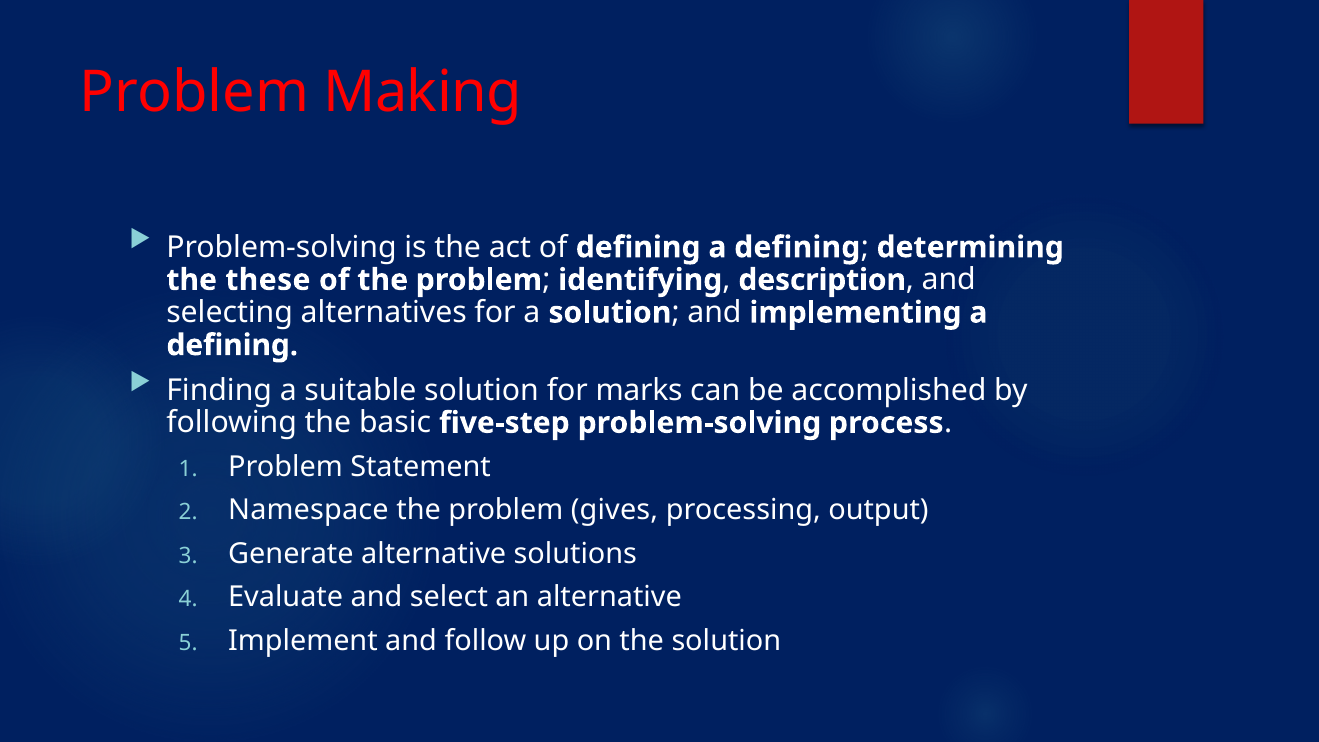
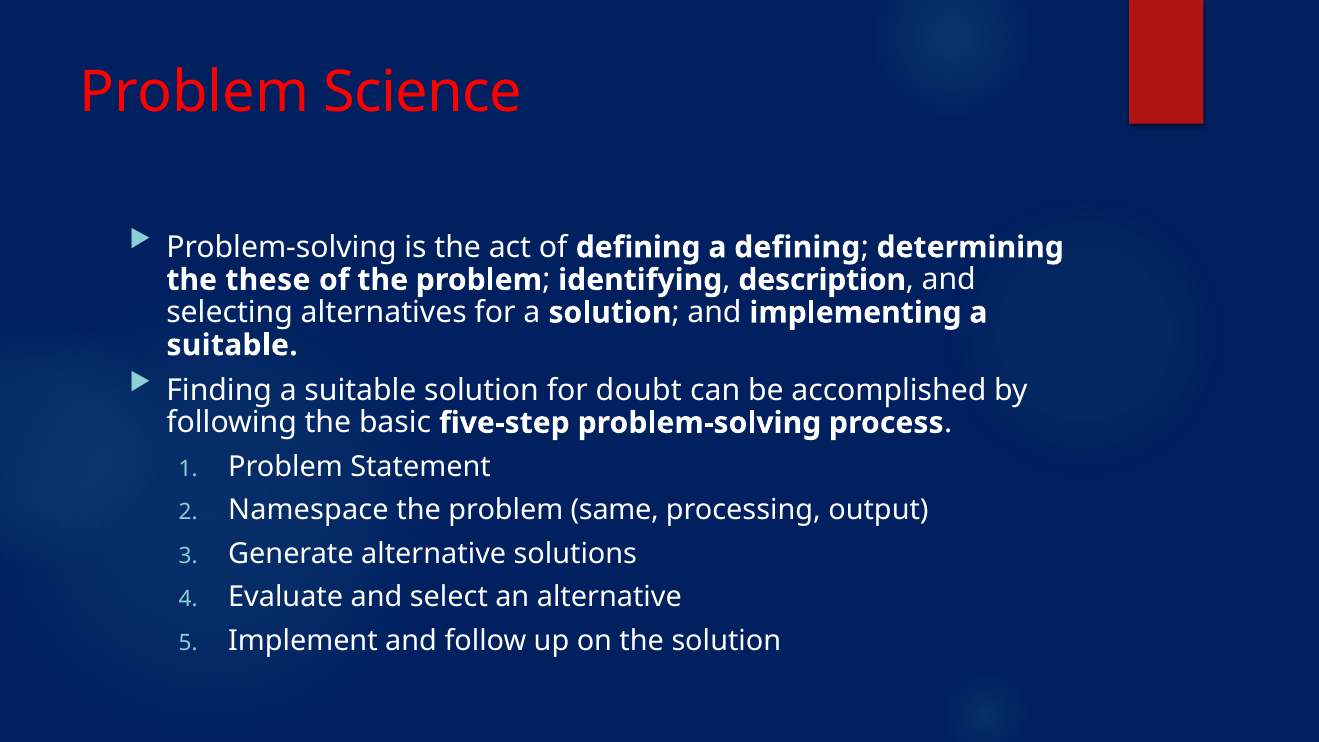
Making: Making -> Science
defining at (232, 345): defining -> suitable
marks: marks -> doubt
gives: gives -> same
